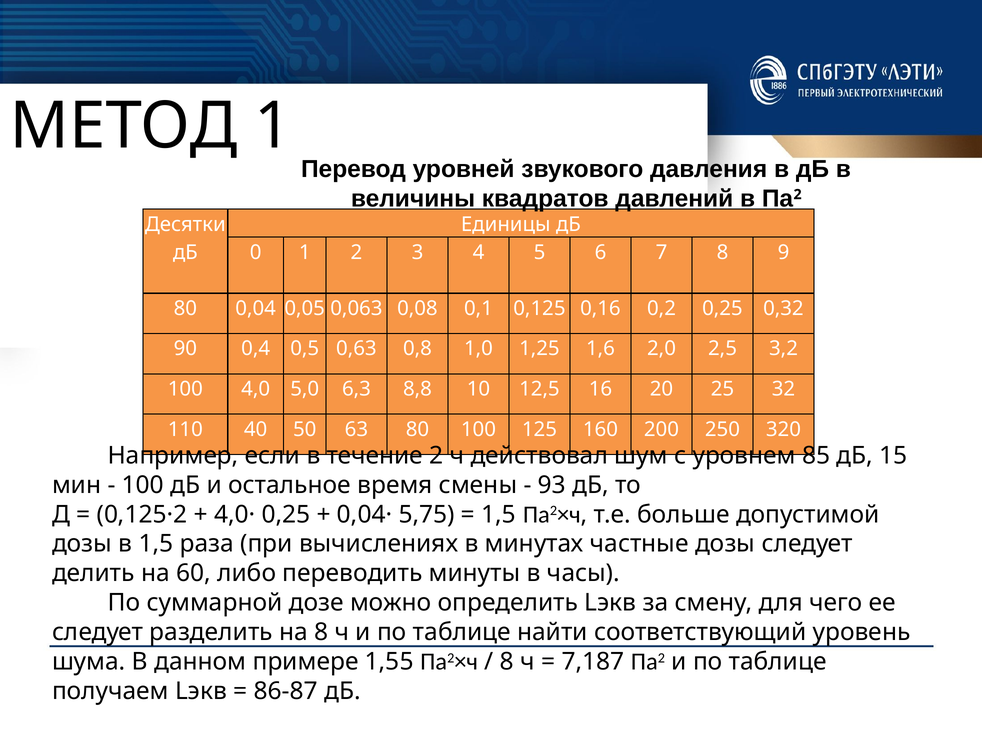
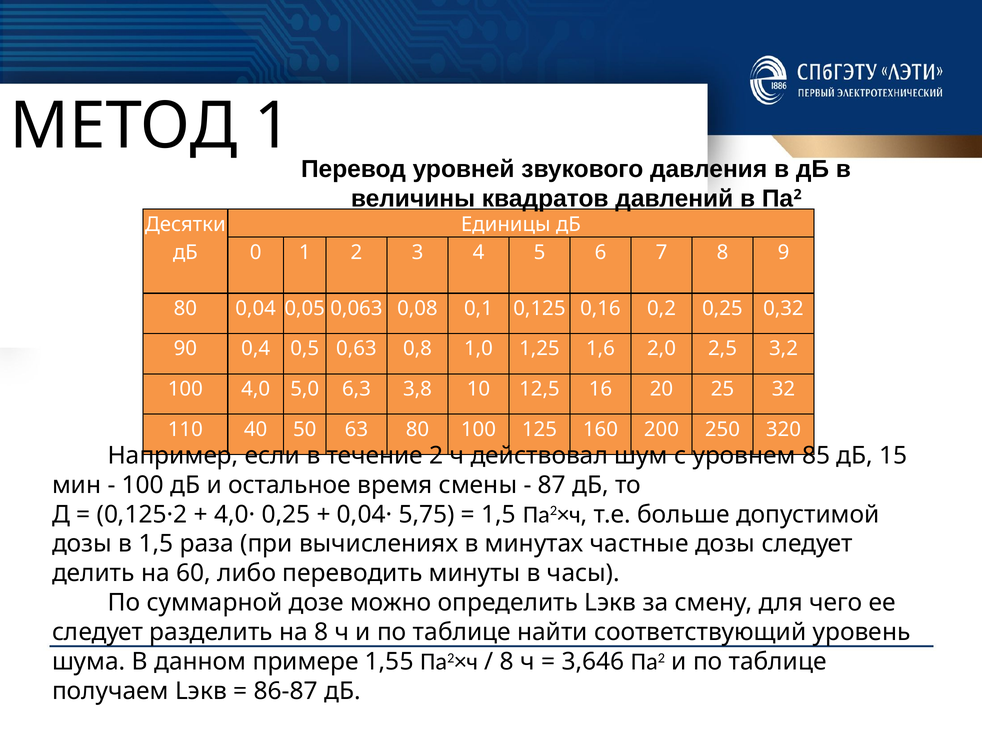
8,8: 8,8 -> 3,8
93: 93 -> 87
7,187: 7,187 -> 3,646
